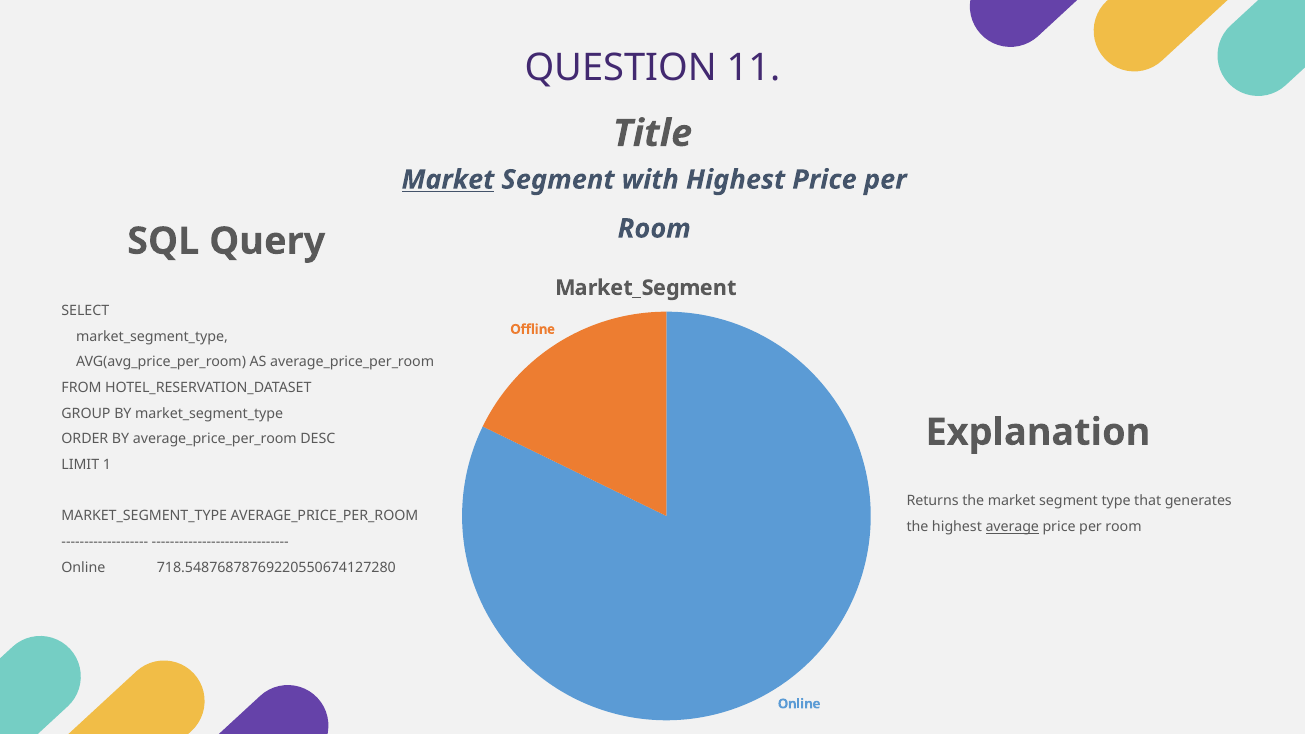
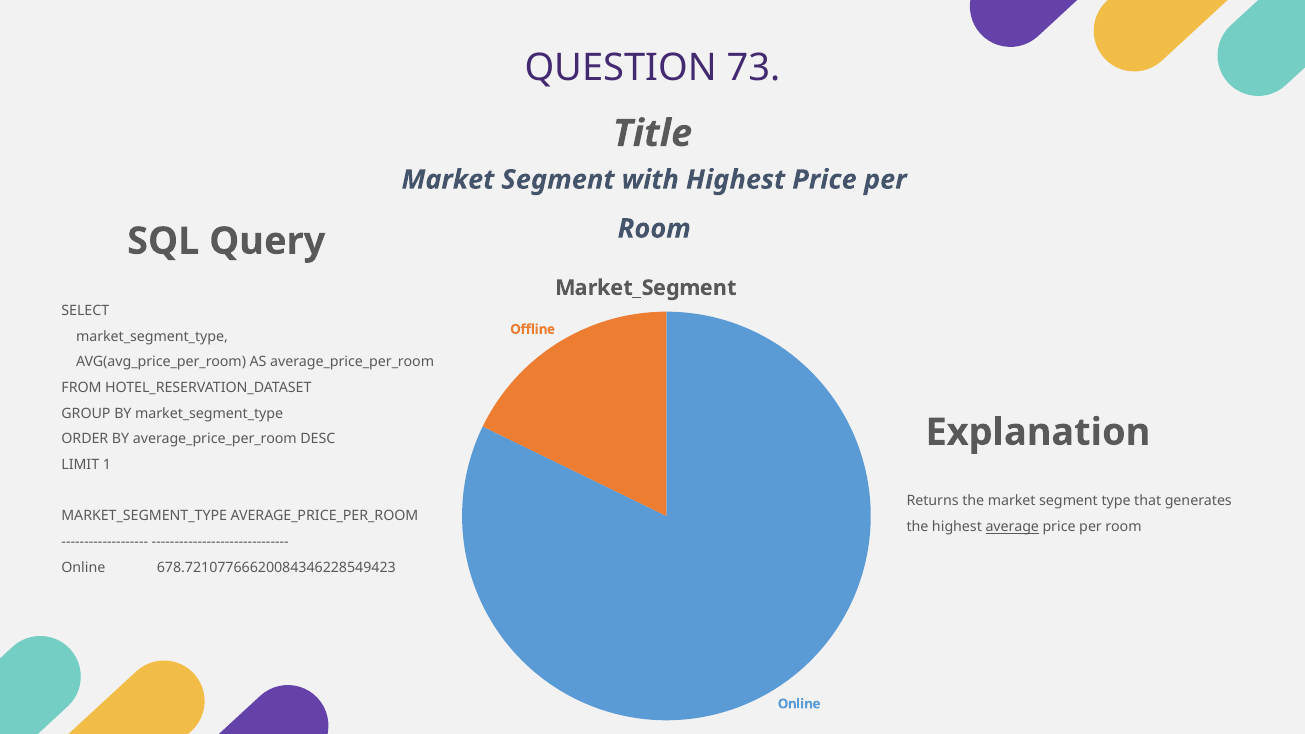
11: 11 -> 73
Market at (448, 180) underline: present -> none
718.54876878769220550674127280: 718.54876878769220550674127280 -> 678.72107766620084346228549423
